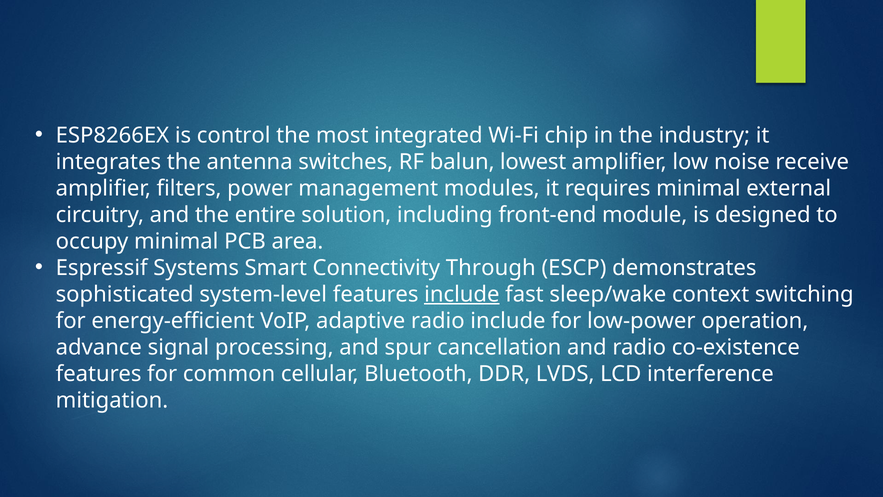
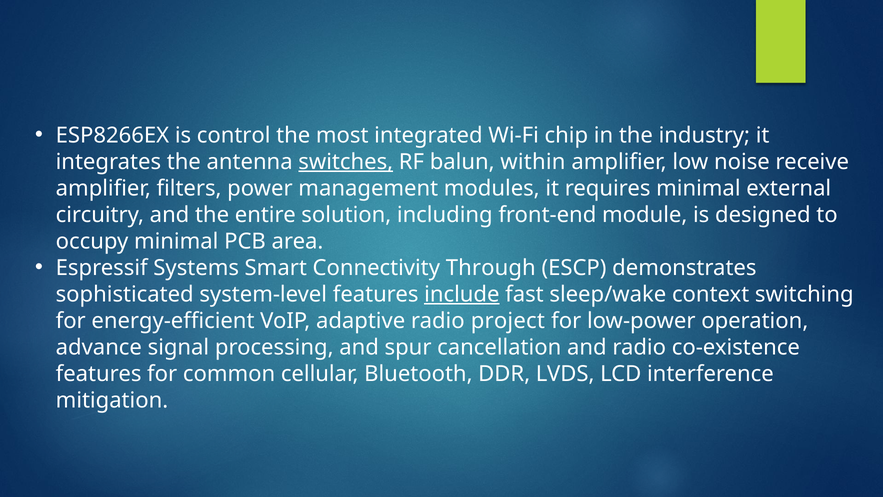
switches underline: none -> present
lowest: lowest -> within
radio include: include -> project
